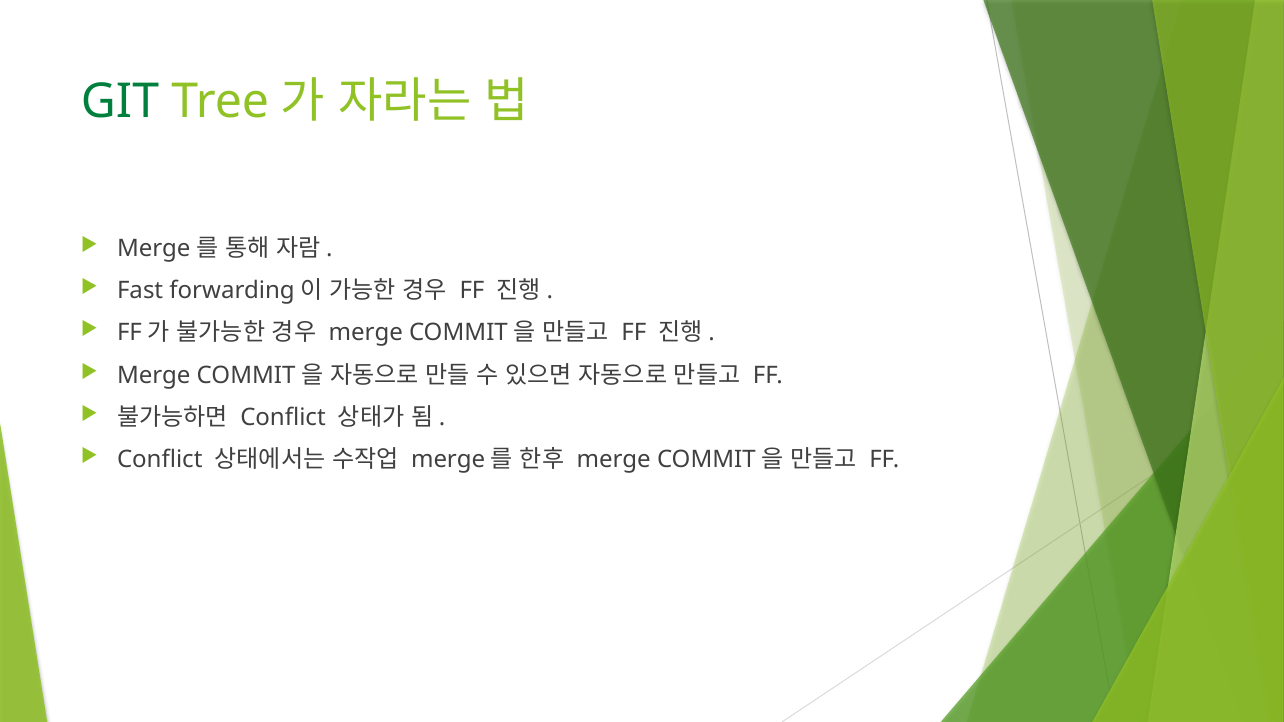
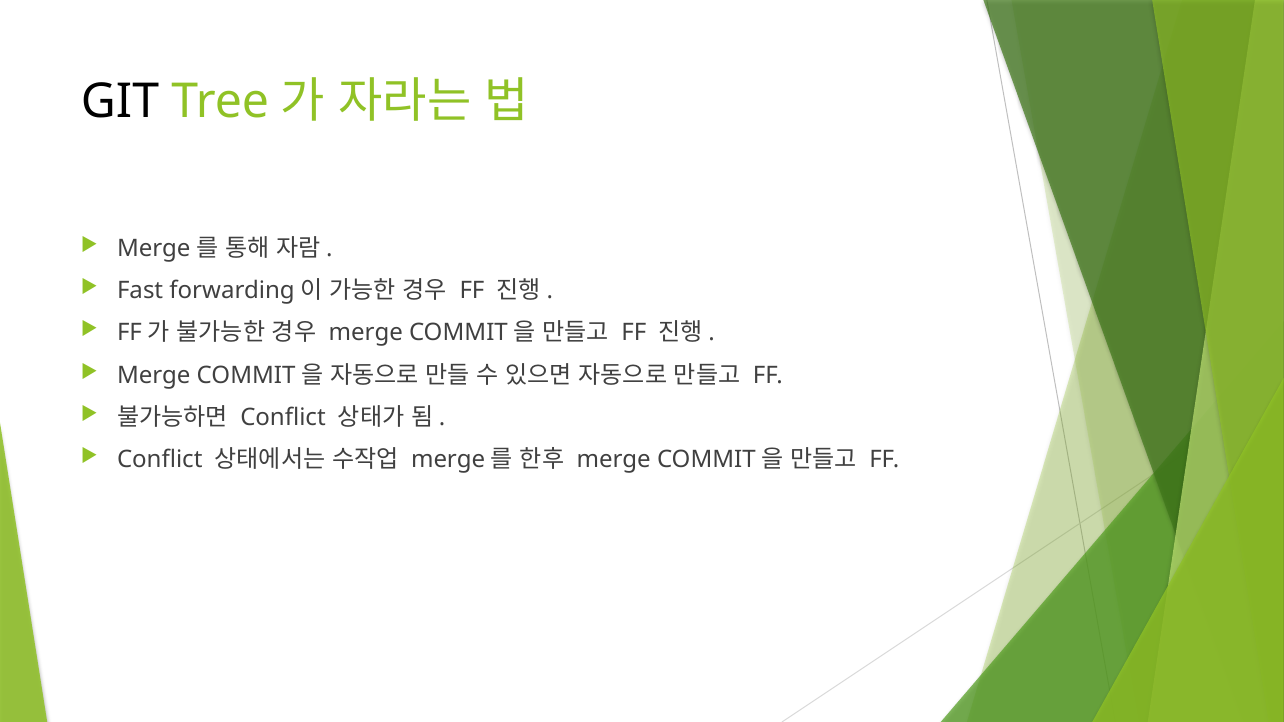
GIT colour: green -> black
